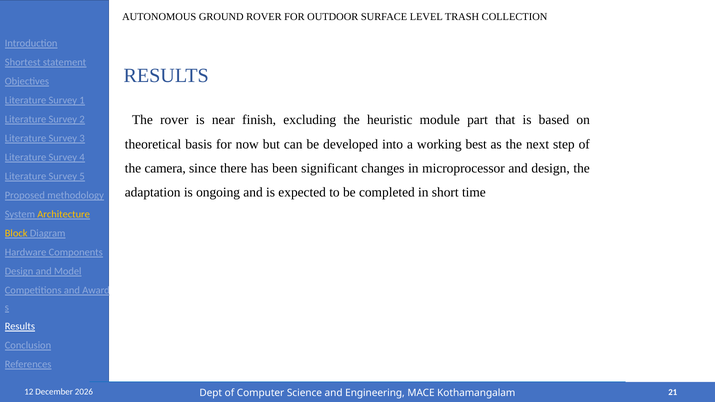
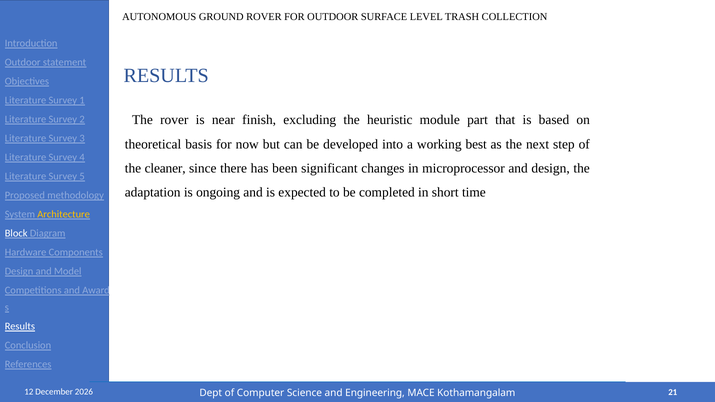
Shortest at (23, 62): Shortest -> Outdoor
camera: camera -> cleaner
Block colour: yellow -> white
